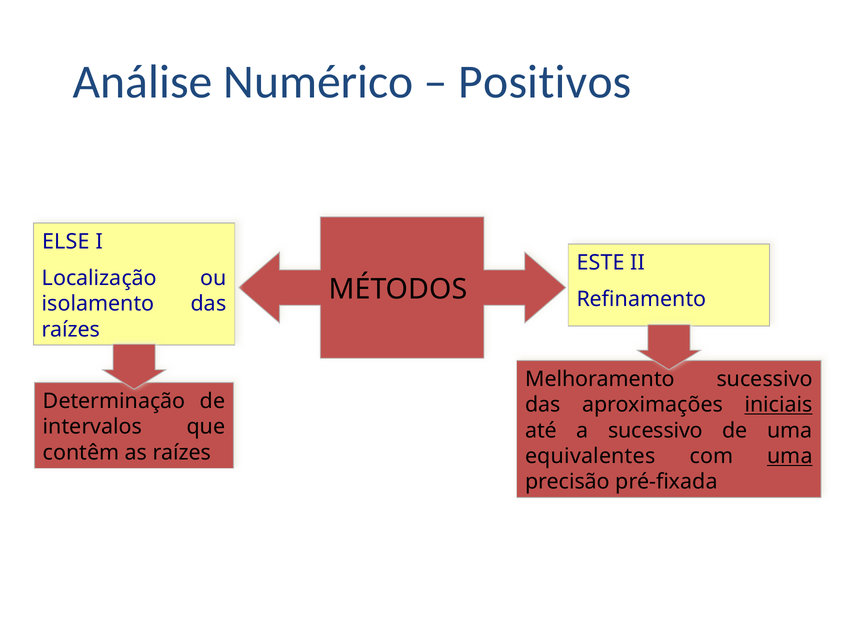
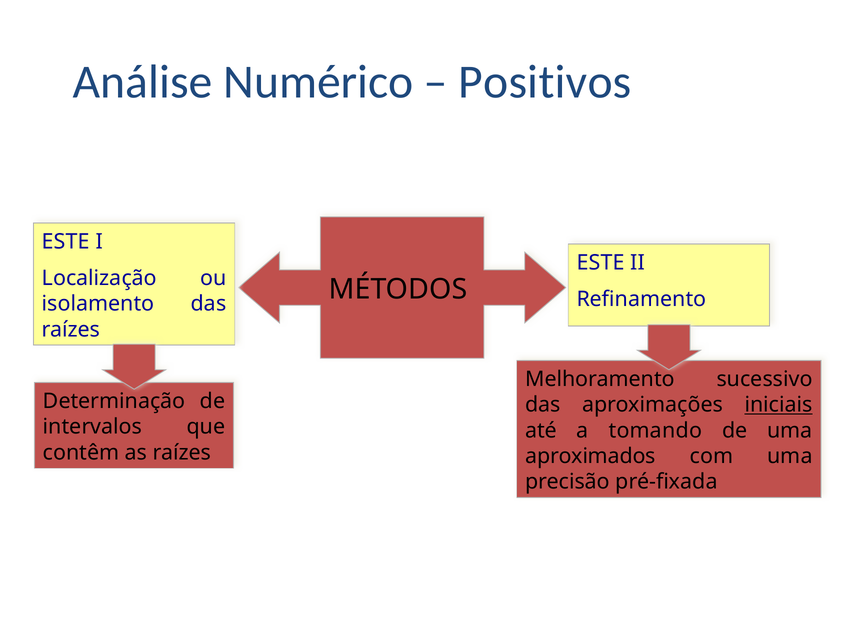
ELSE at (66, 242): ELSE -> ESTE
a sucessivo: sucessivo -> tomando
equivalentes: equivalentes -> aproximados
uma at (790, 457) underline: present -> none
